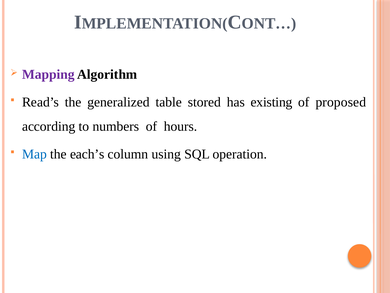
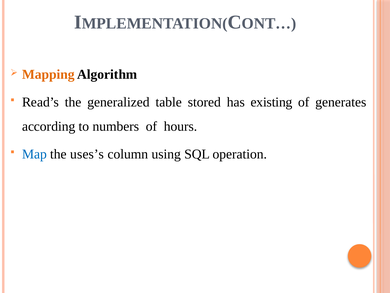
Mapping colour: purple -> orange
proposed: proposed -> generates
each’s: each’s -> uses’s
